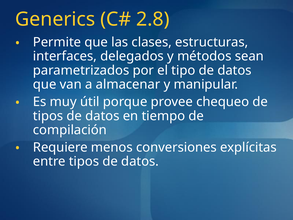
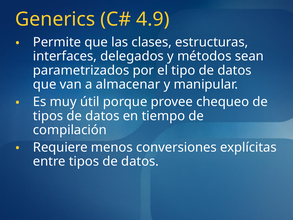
2.8: 2.8 -> 4.9
